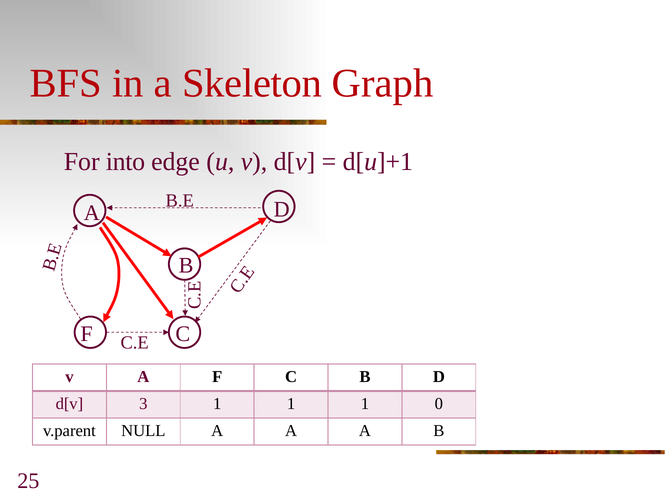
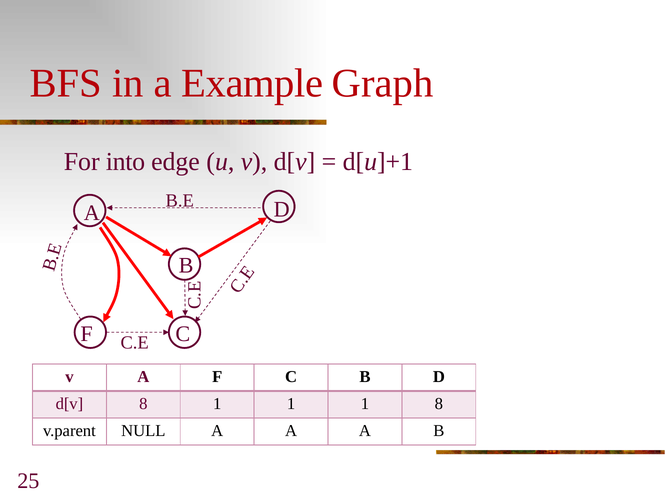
Skeleton: Skeleton -> Example
d[v 3: 3 -> 8
1 0: 0 -> 8
